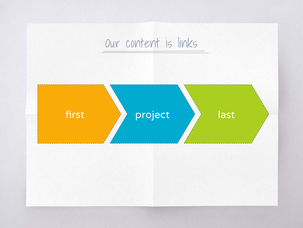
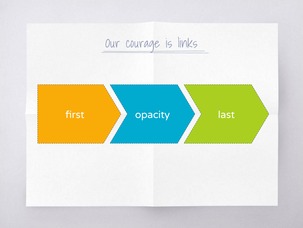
content: content -> courage
project: project -> opacity
